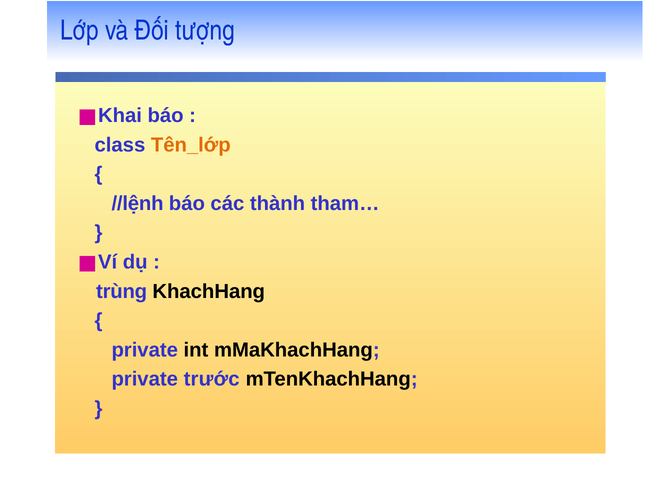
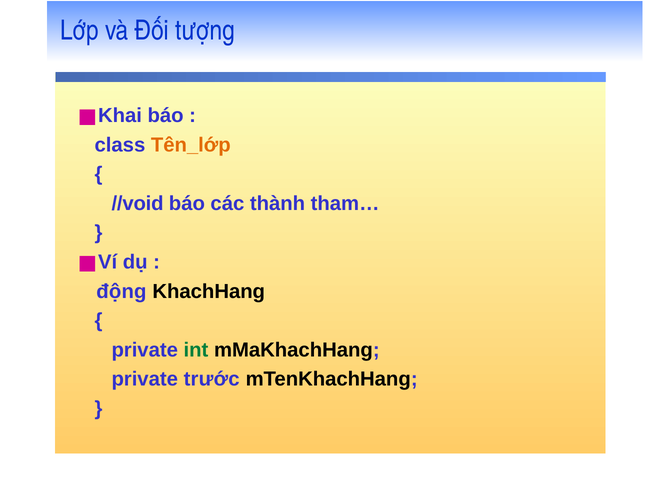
//lệnh: //lệnh -> //void
trùng: trùng -> động
int colour: black -> green
